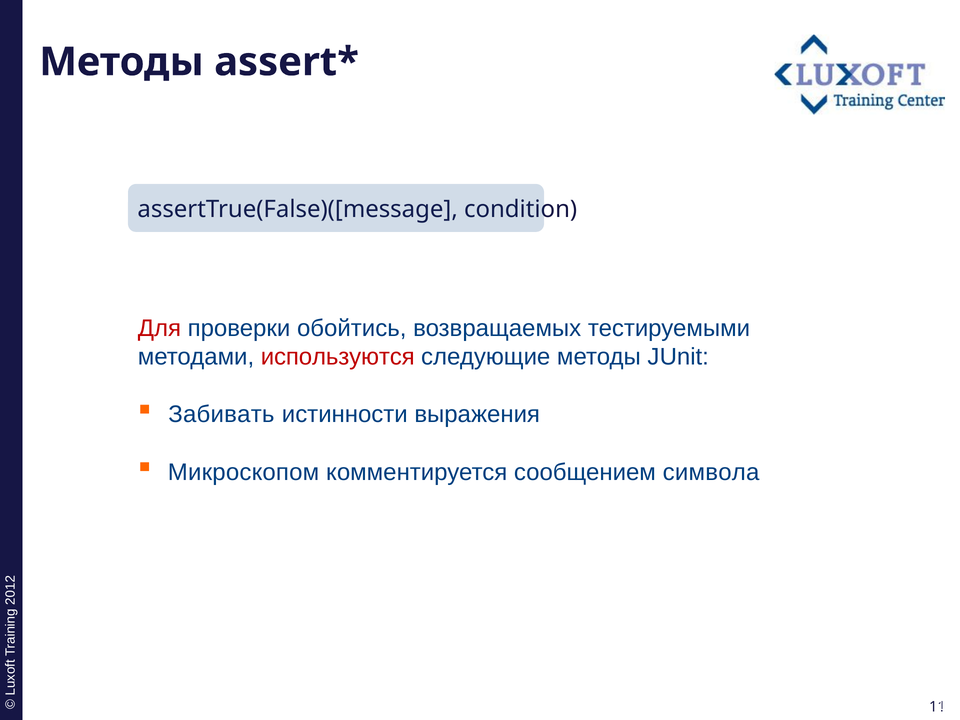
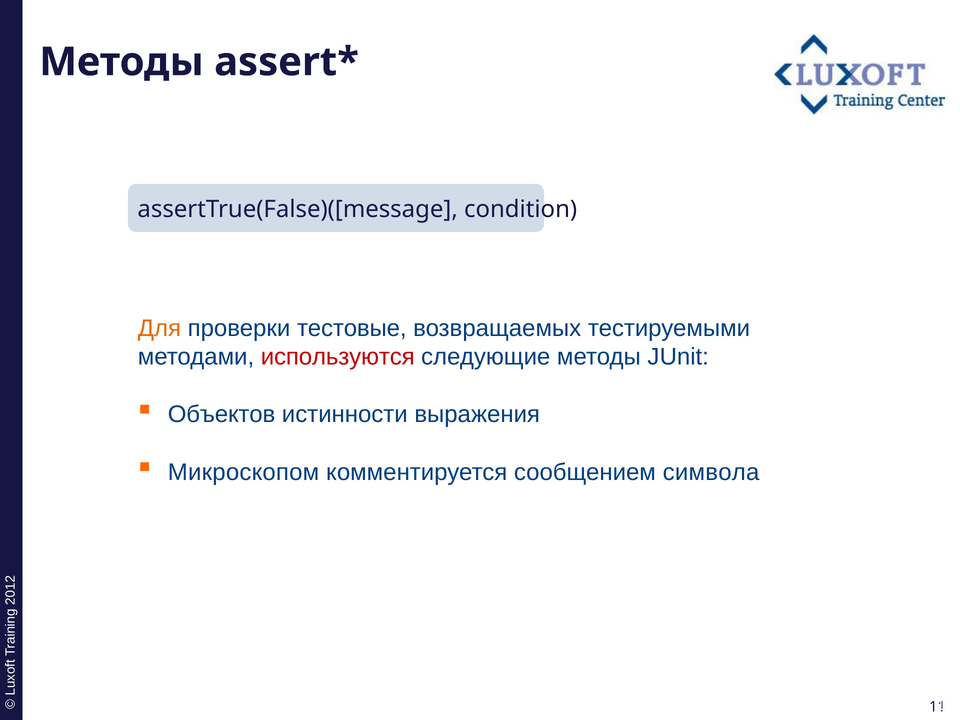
Для colour: red -> orange
обойтись: обойтись -> тестовые
Забивать: Забивать -> Объектов
